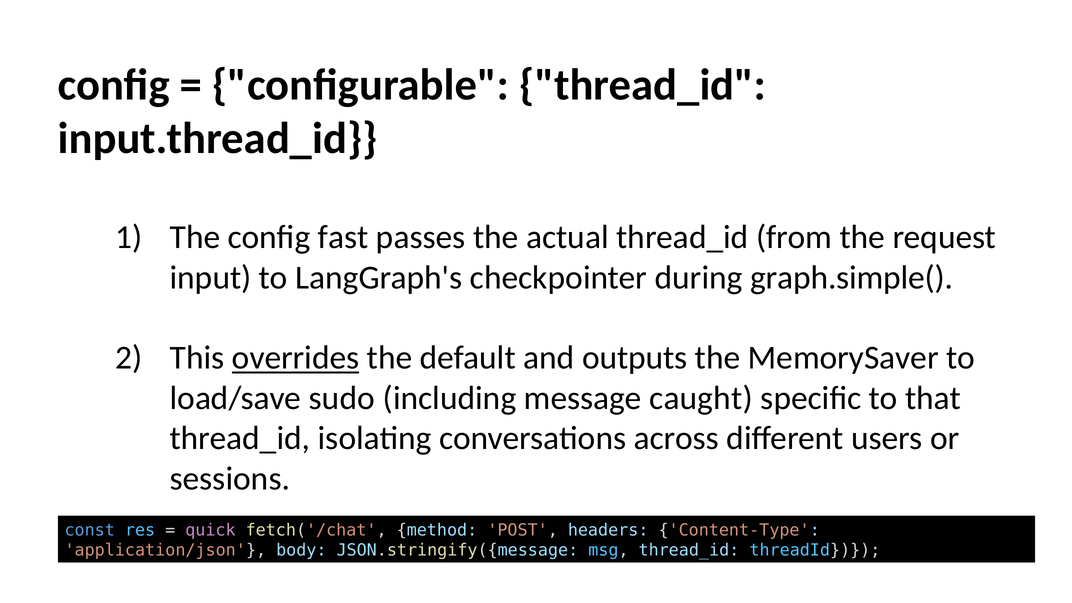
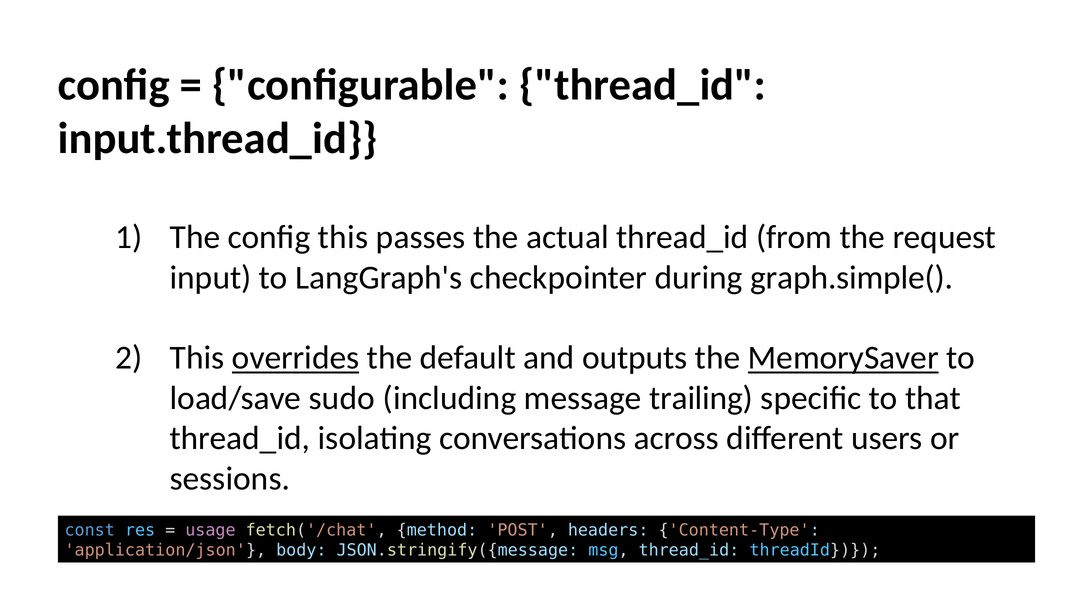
config fast: fast -> this
MemorySaver underline: none -> present
caught: caught -> trailing
quick: quick -> usage
